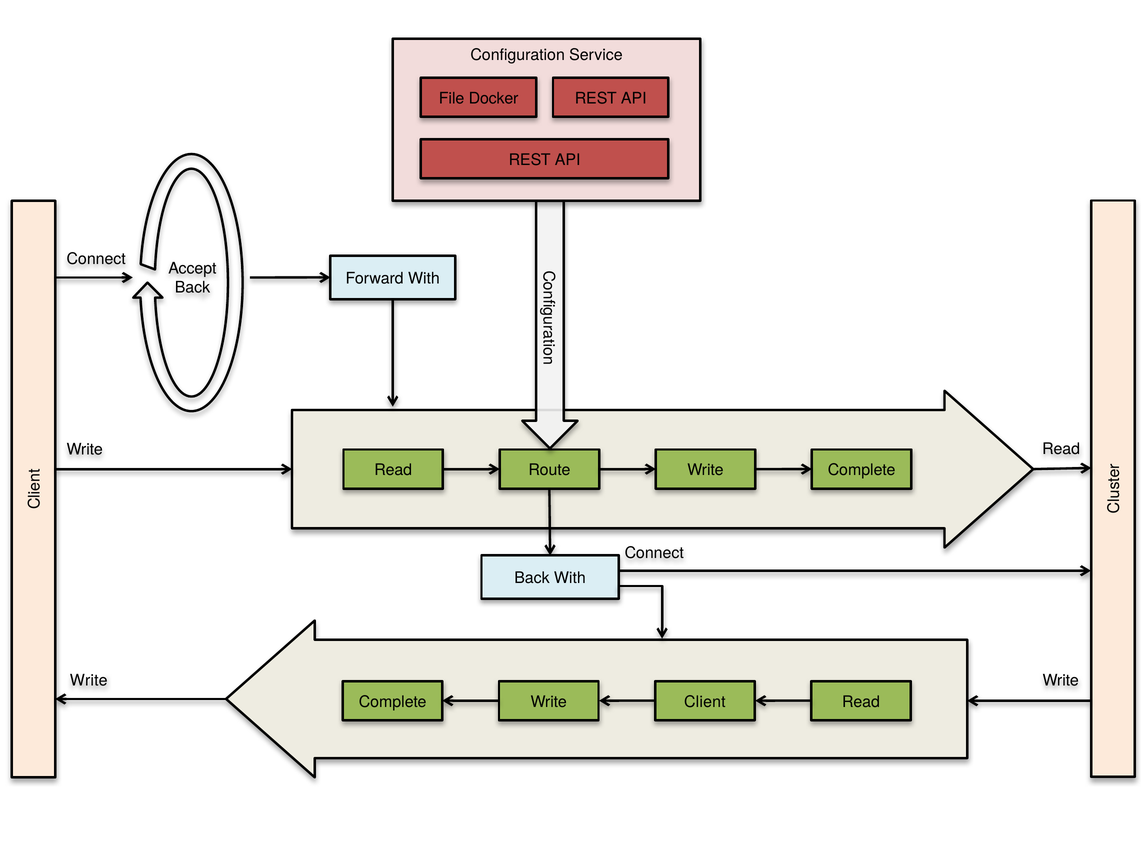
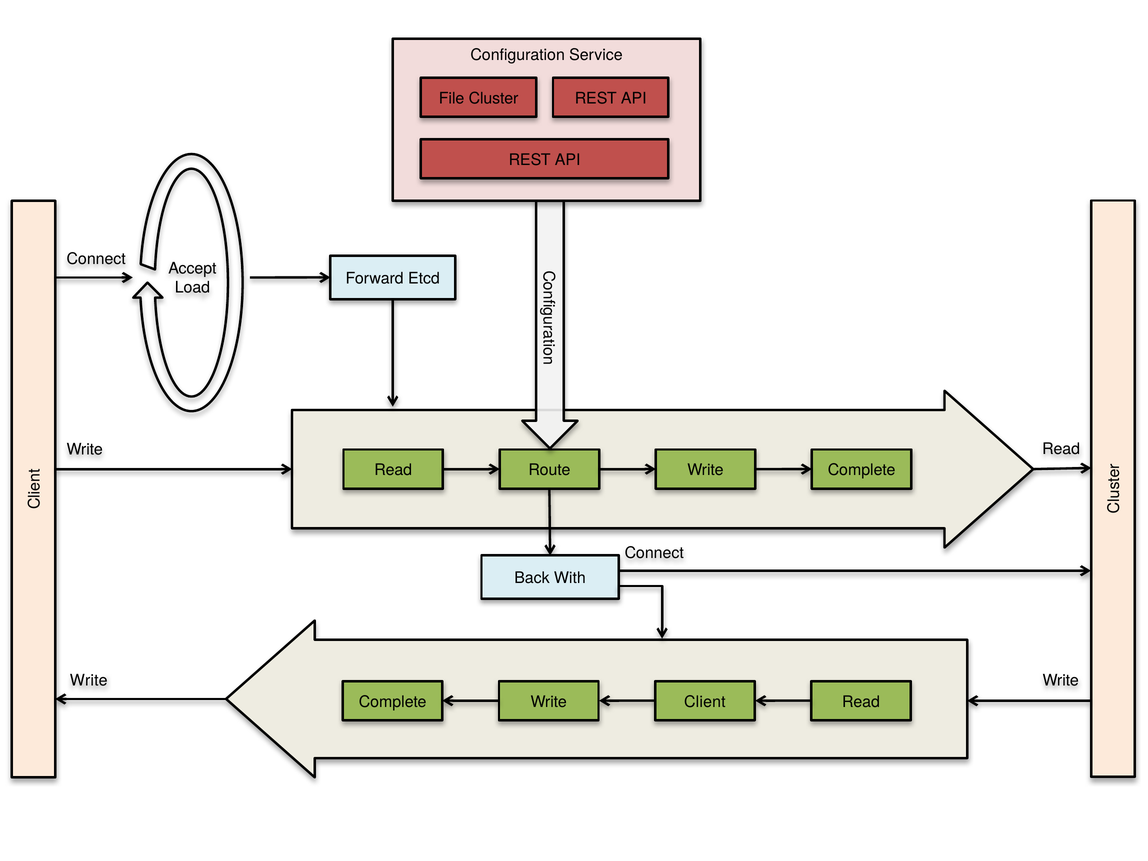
Docker: Docker -> Cluster
Forward With: With -> Etcd
Back at (192, 288): Back -> Load
